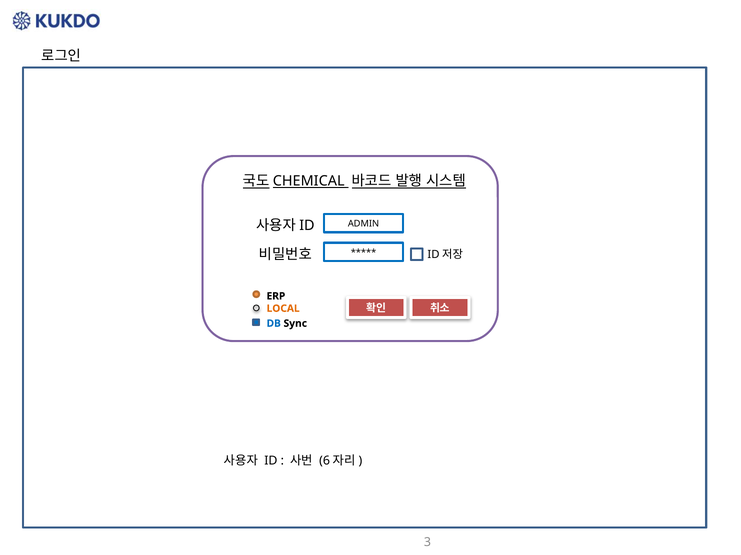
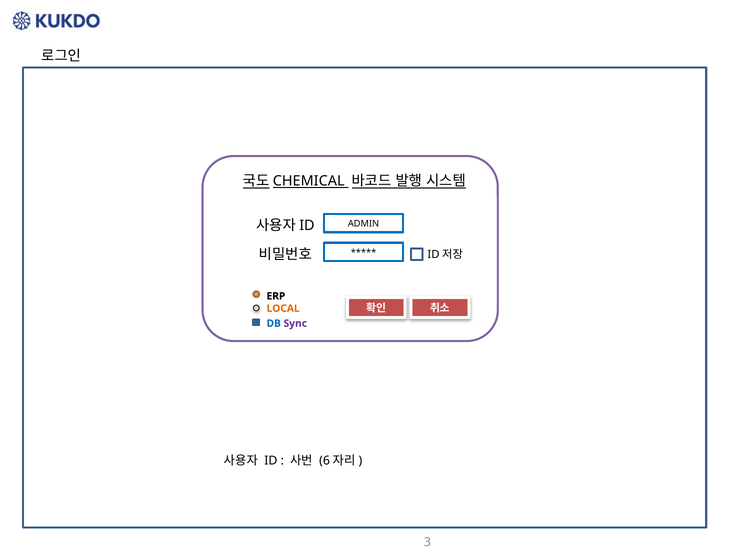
Sync colour: black -> purple
